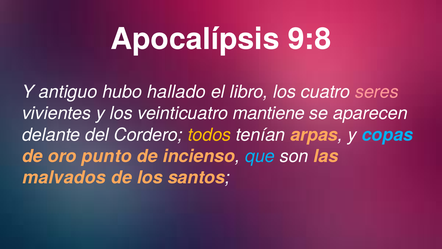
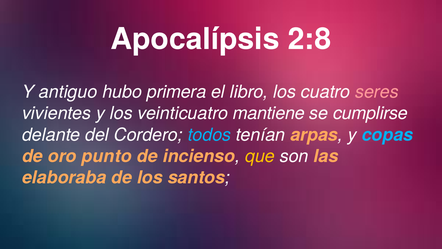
9:8: 9:8 -> 2:8
hallado: hallado -> primera
aparecen: aparecen -> cumplirse
todos colour: yellow -> light blue
que colour: light blue -> yellow
malvados: malvados -> elaboraba
